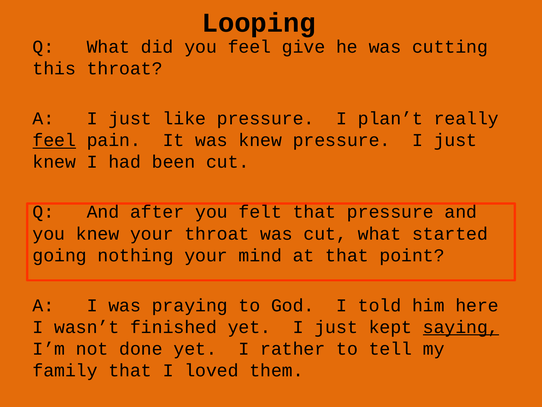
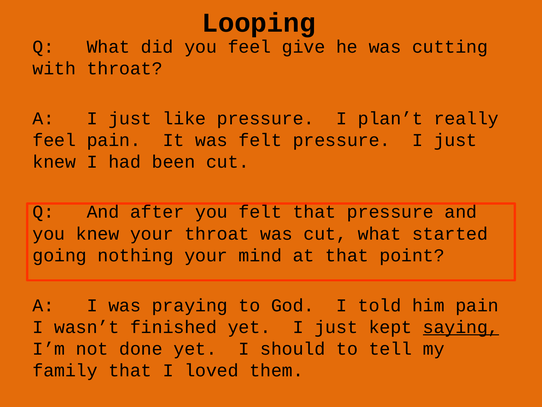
this: this -> with
feel at (54, 140) underline: present -> none
was knew: knew -> felt
him here: here -> pain
rather: rather -> should
